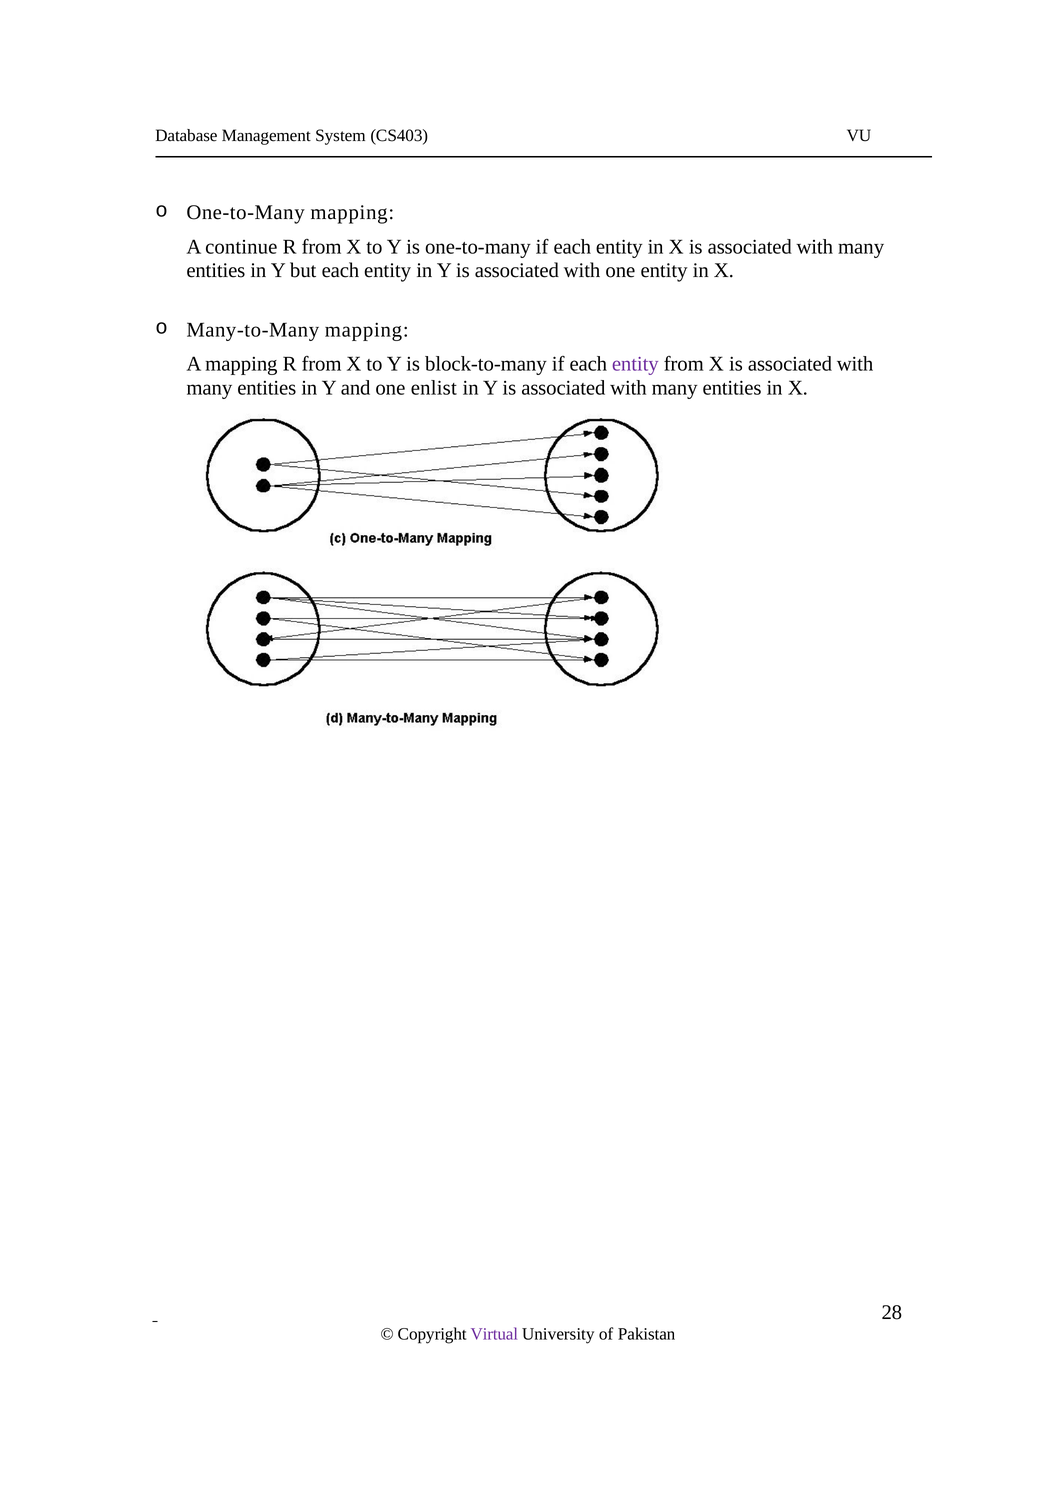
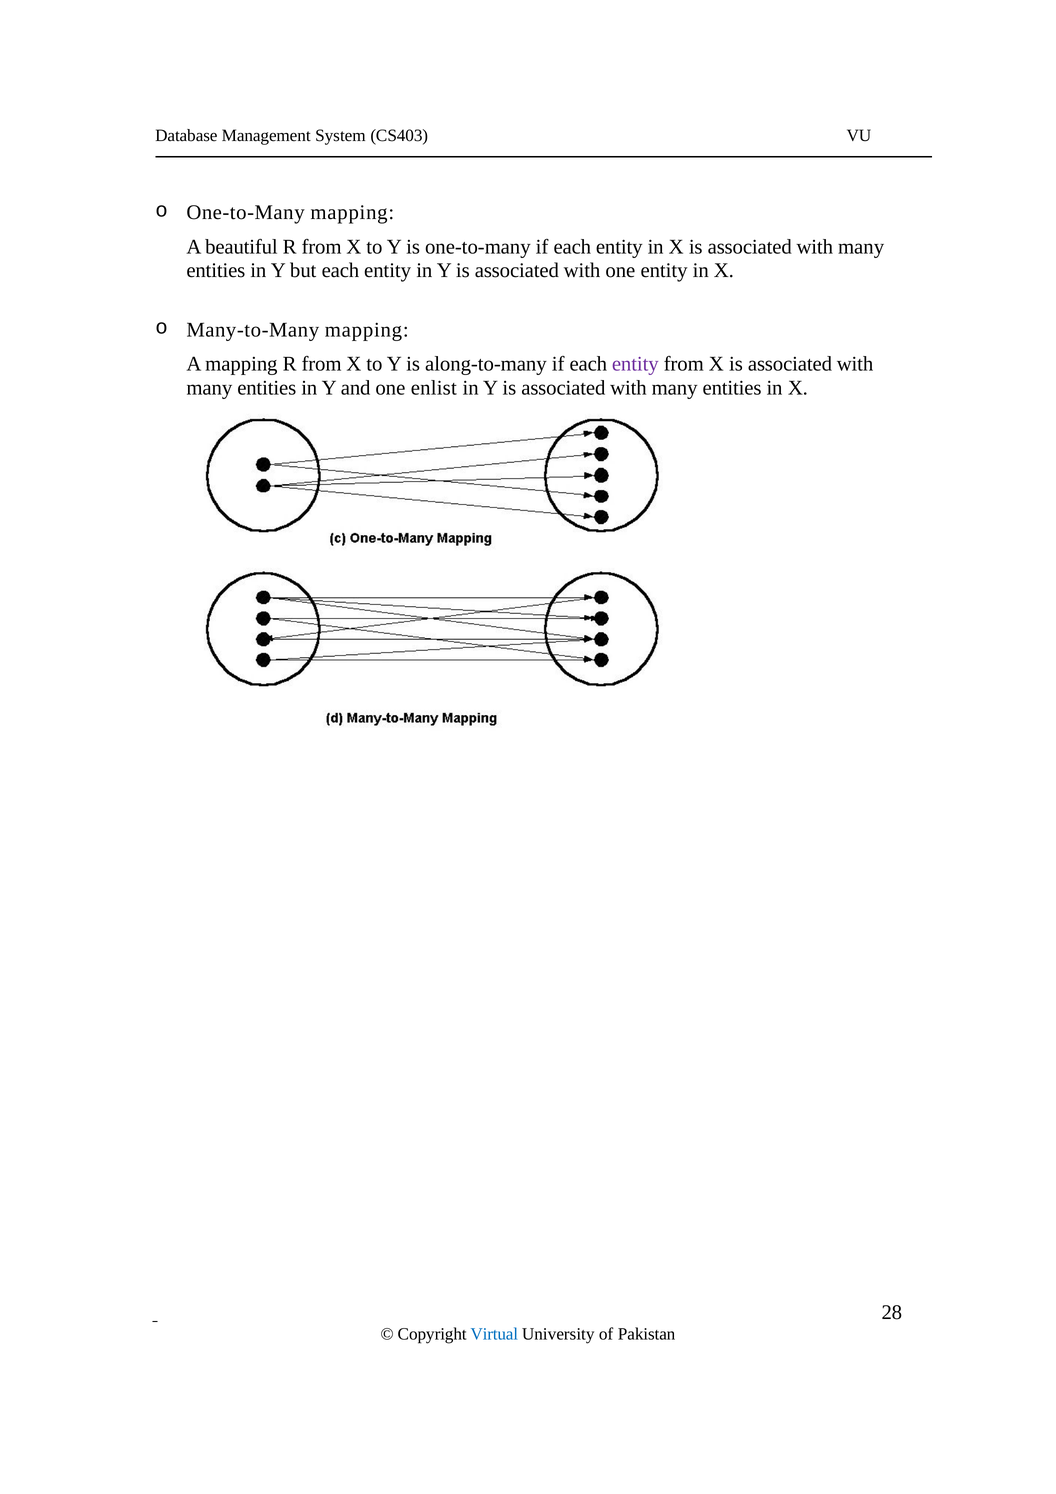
continue: continue -> beautiful
block-to-many: block-to-many -> along-to-many
Virtual colour: purple -> blue
